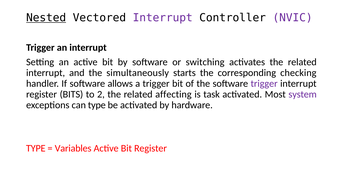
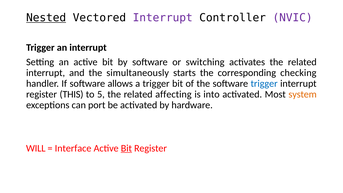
trigger at (264, 84) colour: purple -> blue
BITS: BITS -> THIS
2: 2 -> 5
task: task -> into
system colour: purple -> orange
can type: type -> port
TYPE at (36, 148): TYPE -> WILL
Variables: Variables -> Interface
Bit at (126, 148) underline: none -> present
